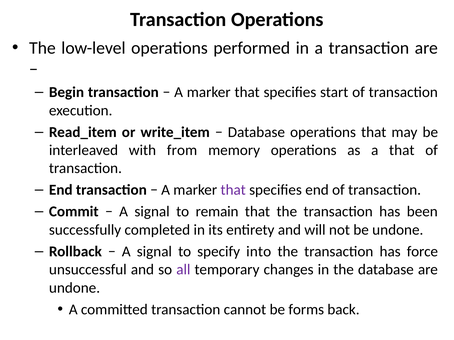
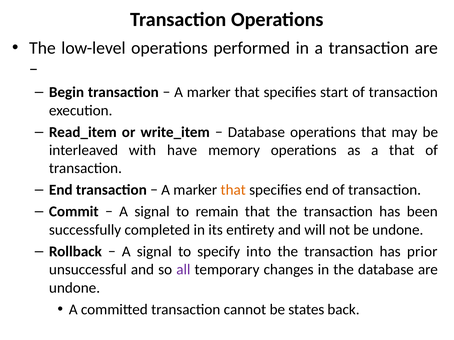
from: from -> have
that at (233, 190) colour: purple -> orange
force: force -> prior
forms: forms -> states
